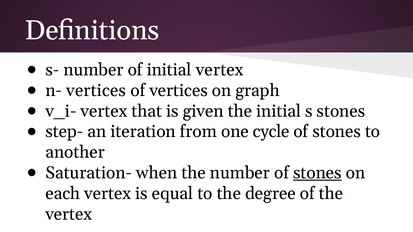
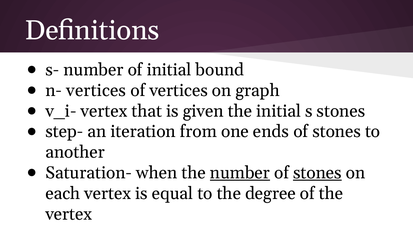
initial vertex: vertex -> bound
cycle: cycle -> ends
number at (240, 173) underline: none -> present
